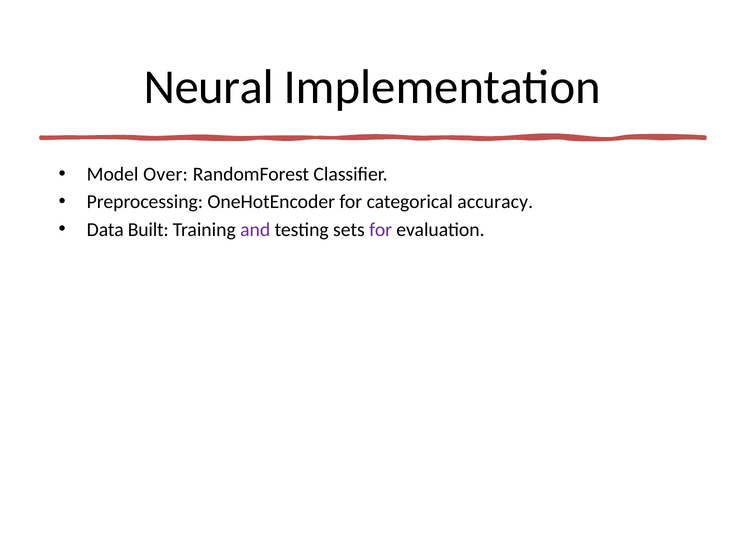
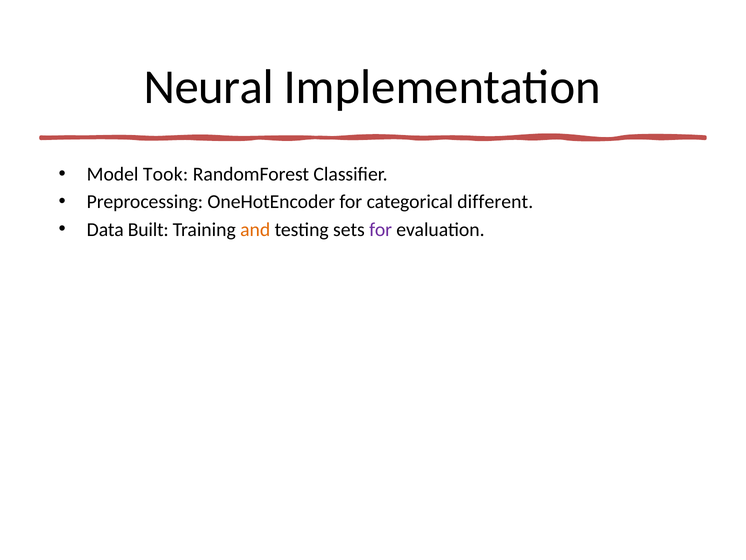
Over: Over -> Took
accuracy: accuracy -> different
and colour: purple -> orange
